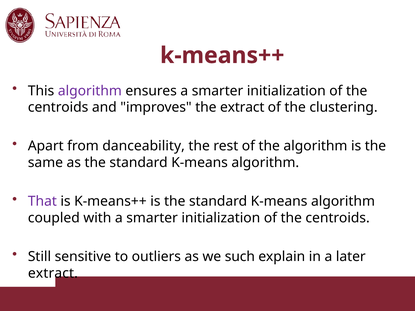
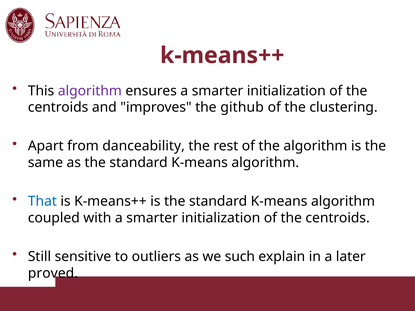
the extract: extract -> github
That colour: purple -> blue
extract at (53, 273): extract -> proved
